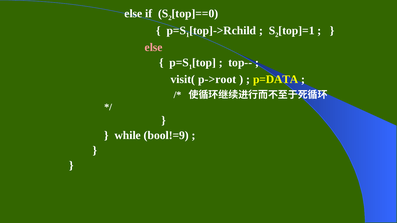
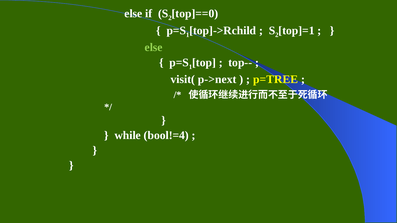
else at (154, 47) colour: pink -> light green
p->root: p->root -> p->next
p=DATA: p=DATA -> p=TREE
bool!=9: bool!=9 -> bool!=4
